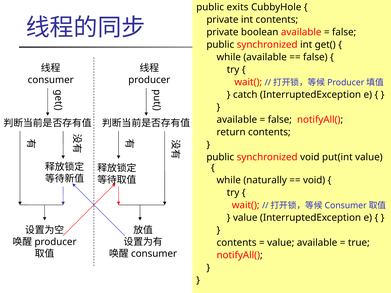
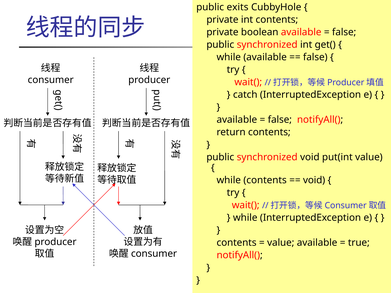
while naturally: naturally -> contents
value at (245, 218): value -> while
